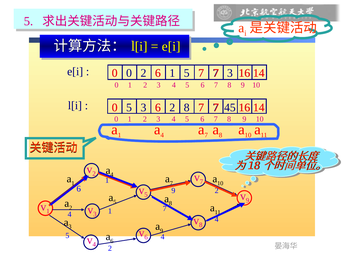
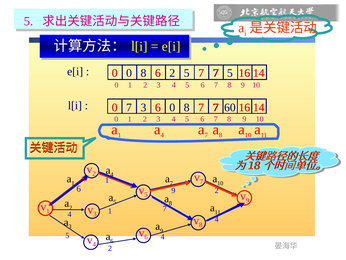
2 at (143, 73): 2 -> 8
1 at (172, 73): 1 -> 2
3 at (230, 73): 3 -> 5
5 at (129, 107): 5 -> 7
2 at (172, 107): 2 -> 0
45: 45 -> 60
